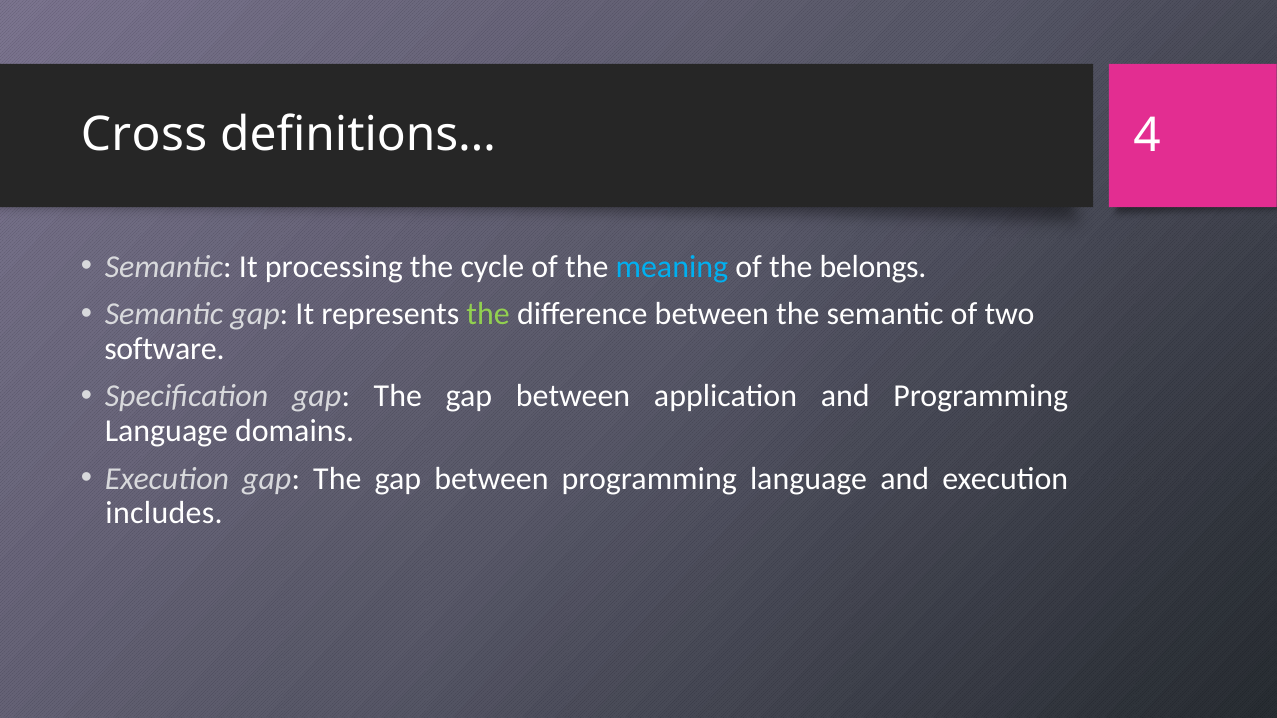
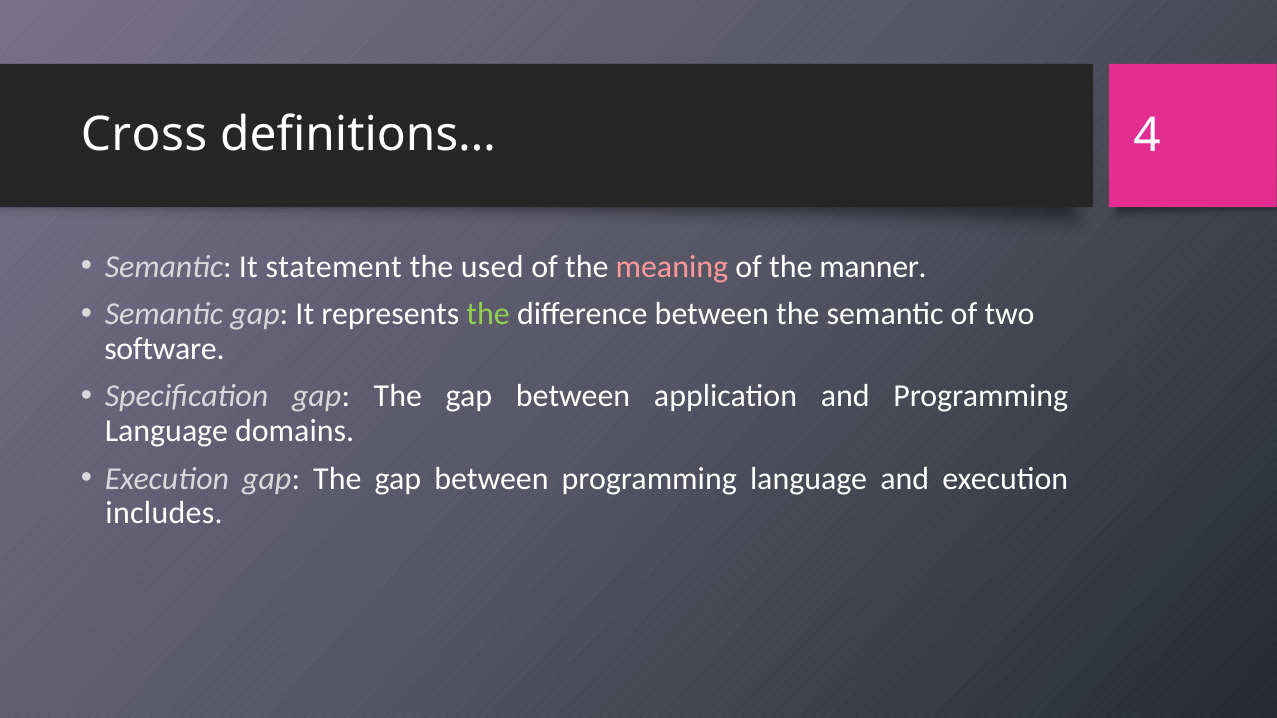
processing: processing -> statement
cycle: cycle -> used
meaning colour: light blue -> pink
belongs: belongs -> manner
